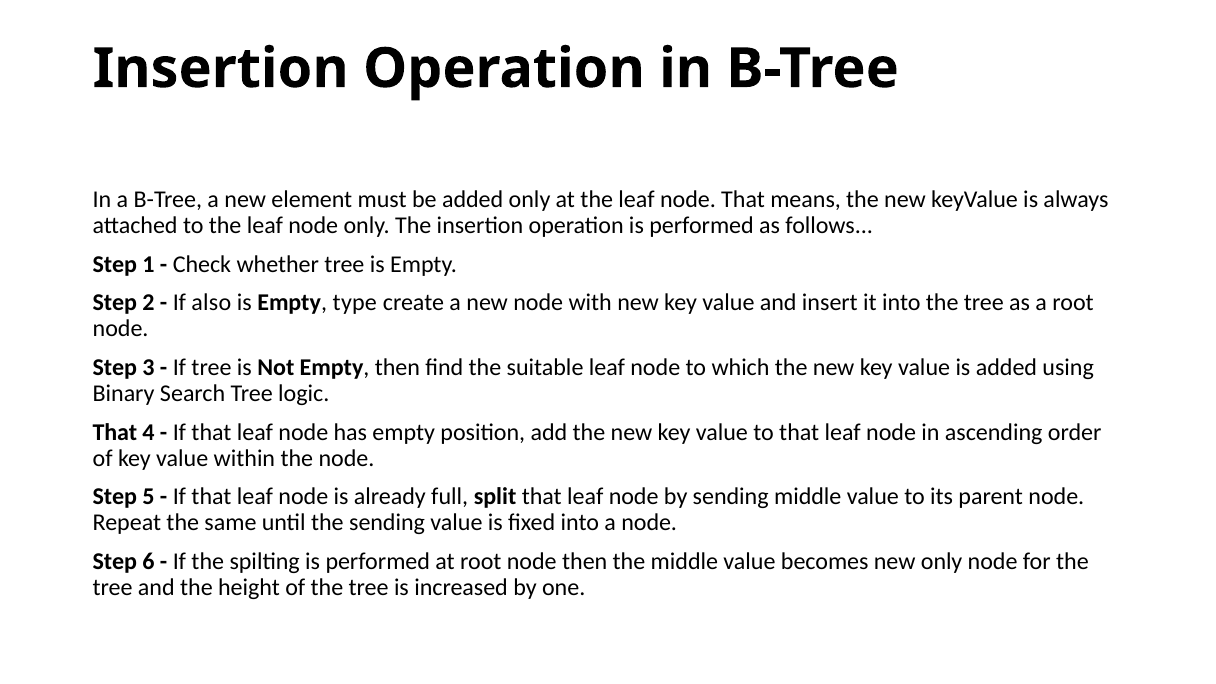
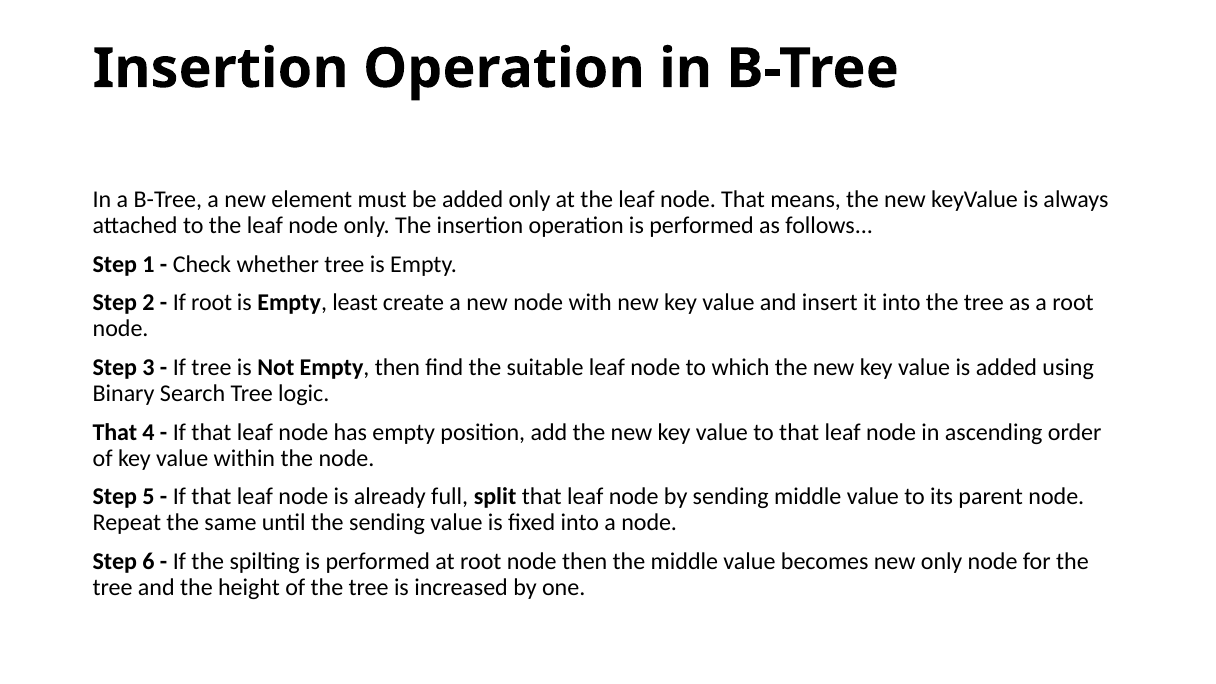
If also: also -> root
type: type -> least
